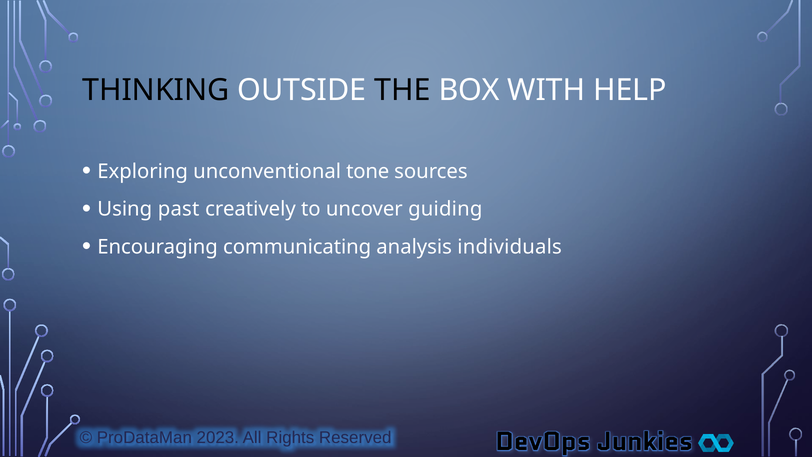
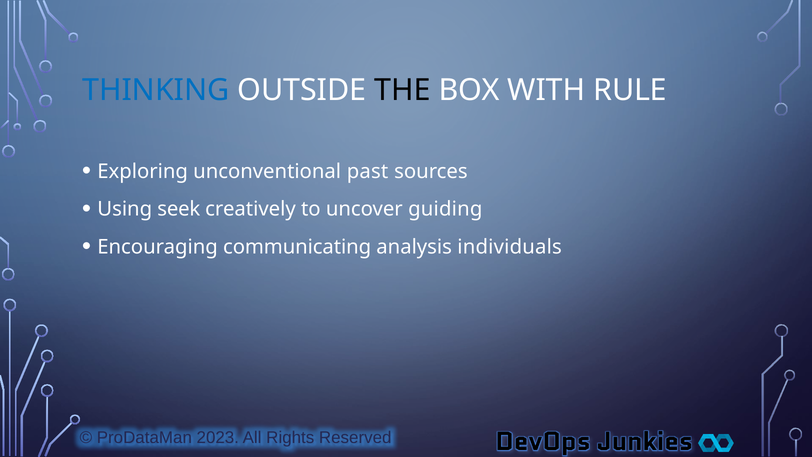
THINKING colour: black -> blue
HELP: HELP -> RULE
tone: tone -> past
past: past -> seek
